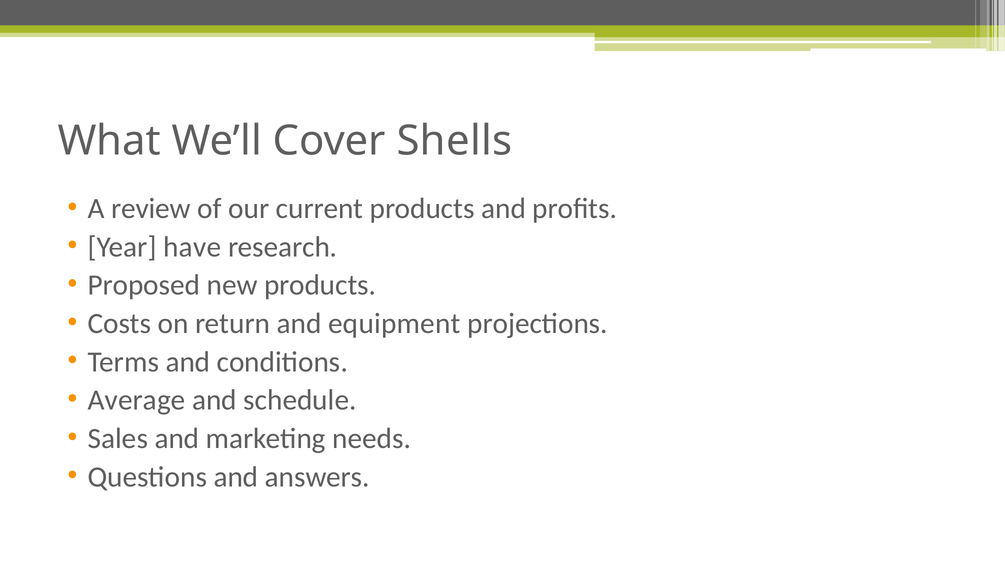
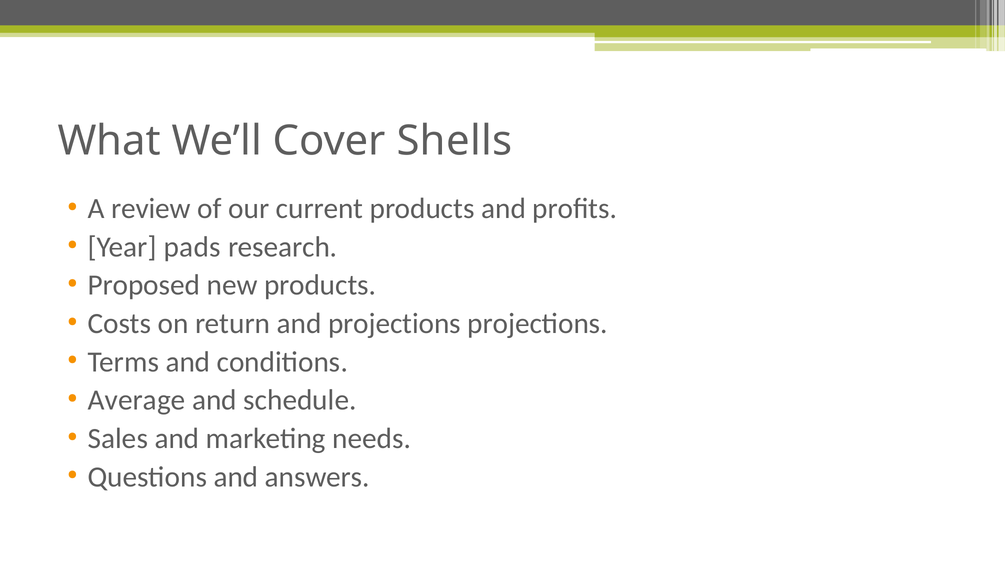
have: have -> pads
and equipment: equipment -> projections
